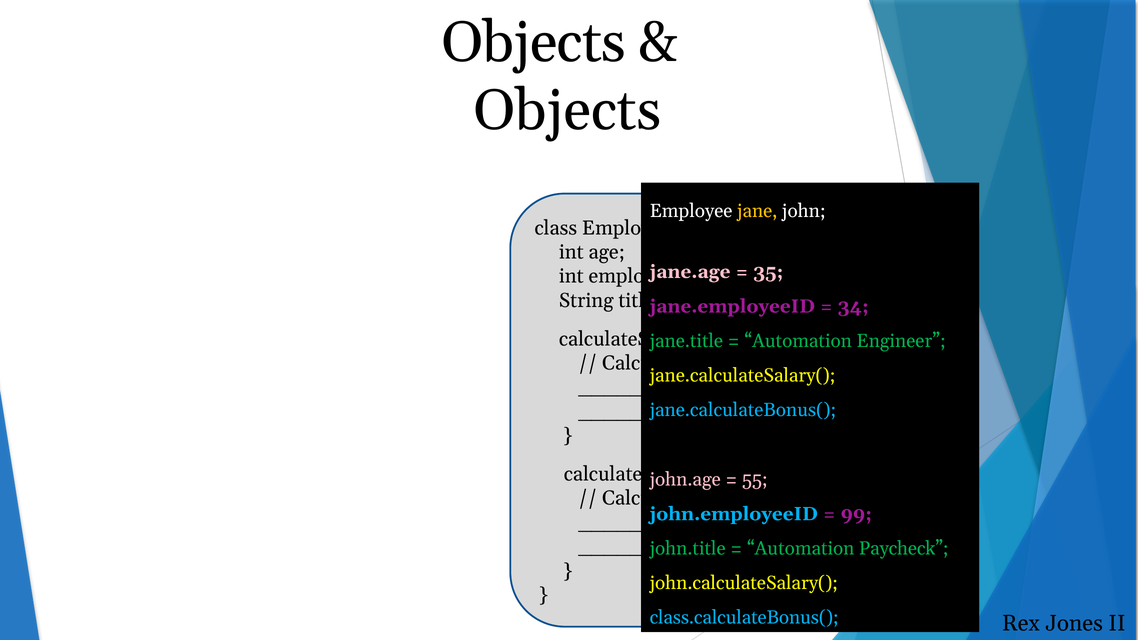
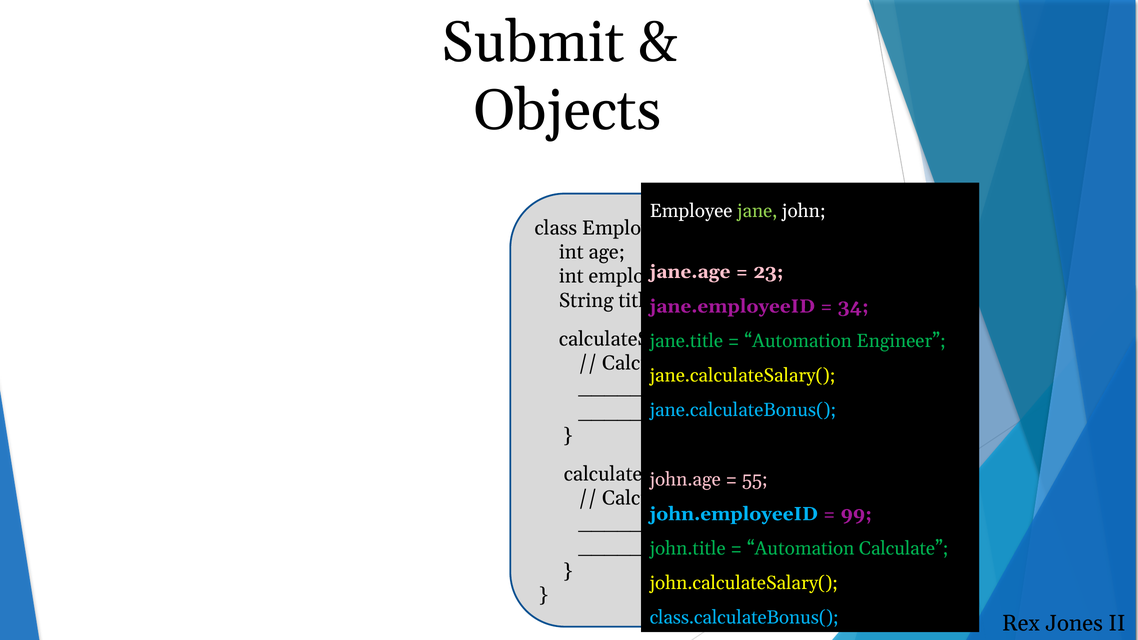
Objects at (533, 42): Objects -> Submit
jane colour: yellow -> light green
35: 35 -> 23
Automation Paycheck: Paycheck -> Calculate
